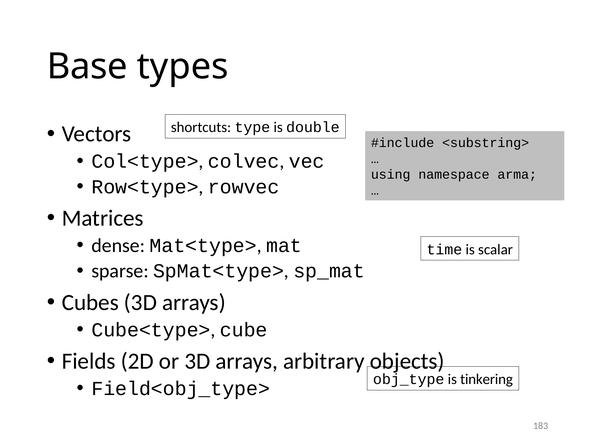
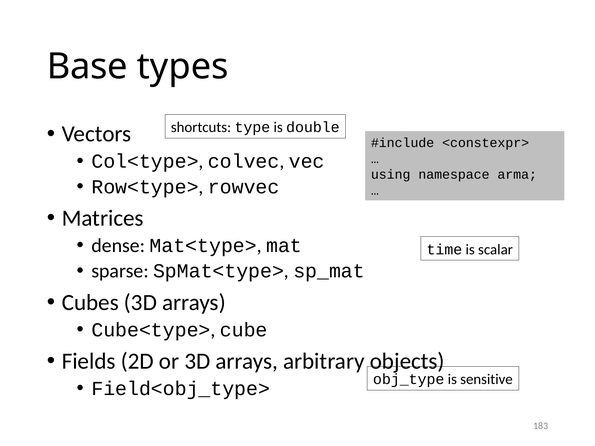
<substring>: <substring> -> <constexpr>
tinkering: tinkering -> sensitive
